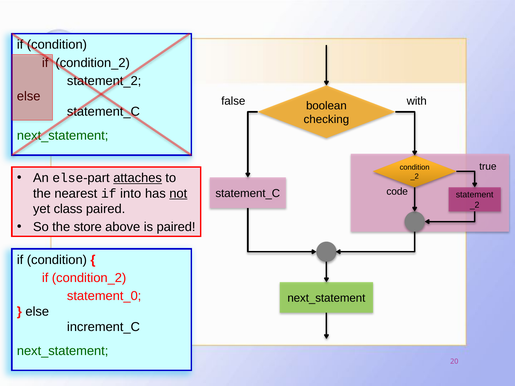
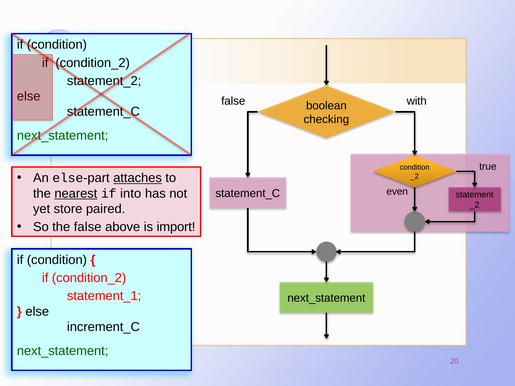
code: code -> even
nearest underline: none -> present
not underline: present -> none
class: class -> store
the store: store -> false
is paired: paired -> import
statement_0: statement_0 -> statement_1
